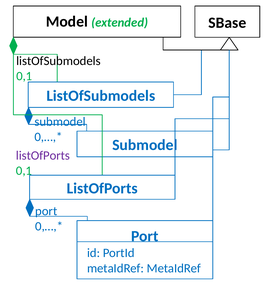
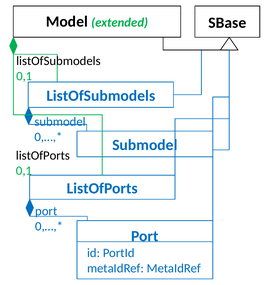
listOfPorts at (43, 156) colour: purple -> black
